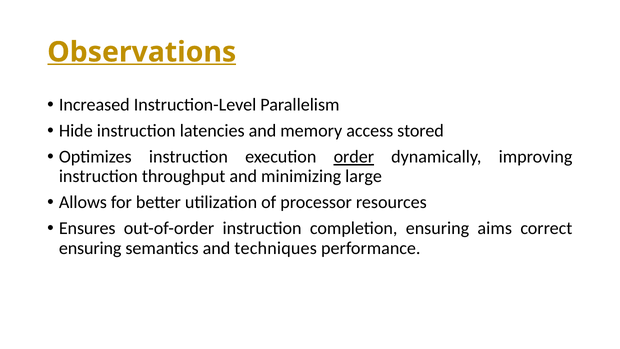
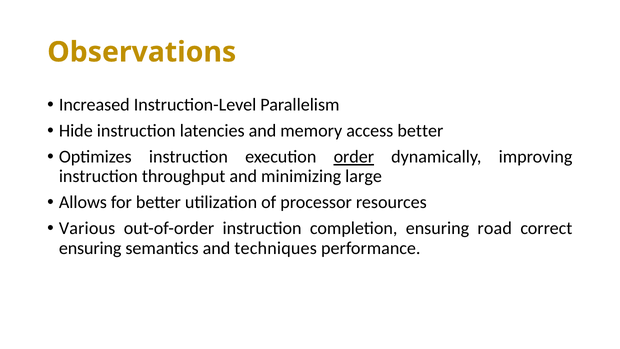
Observations underline: present -> none
access stored: stored -> better
Ensures: Ensures -> Various
aims: aims -> road
